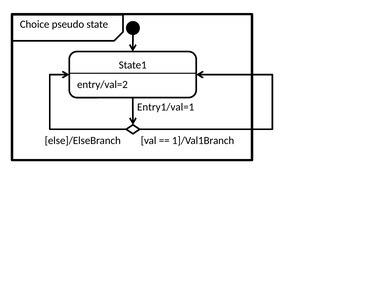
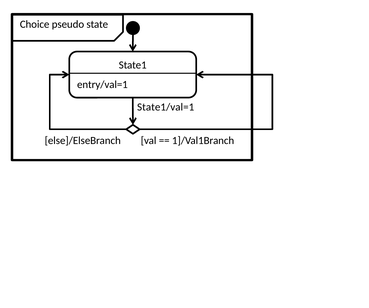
entry/val=2: entry/val=2 -> entry/val=1
Entry1/val=1: Entry1/val=1 -> State1/val=1
